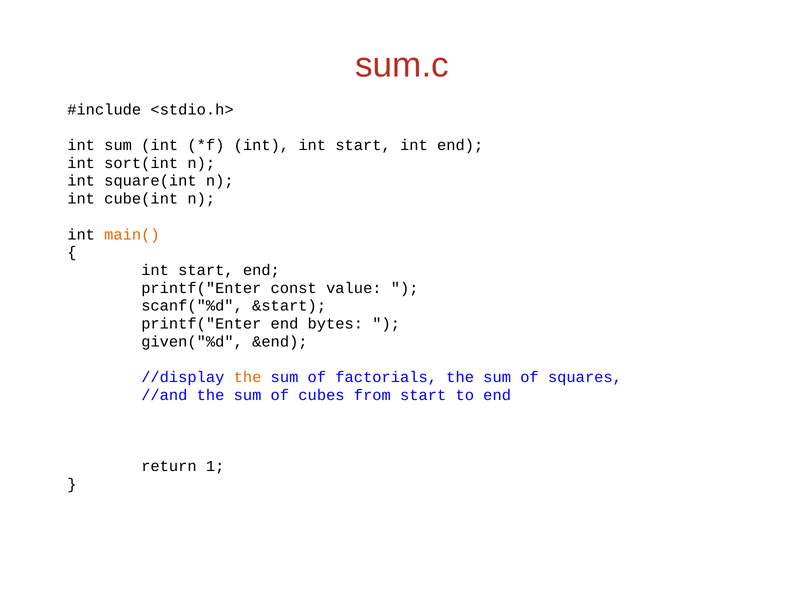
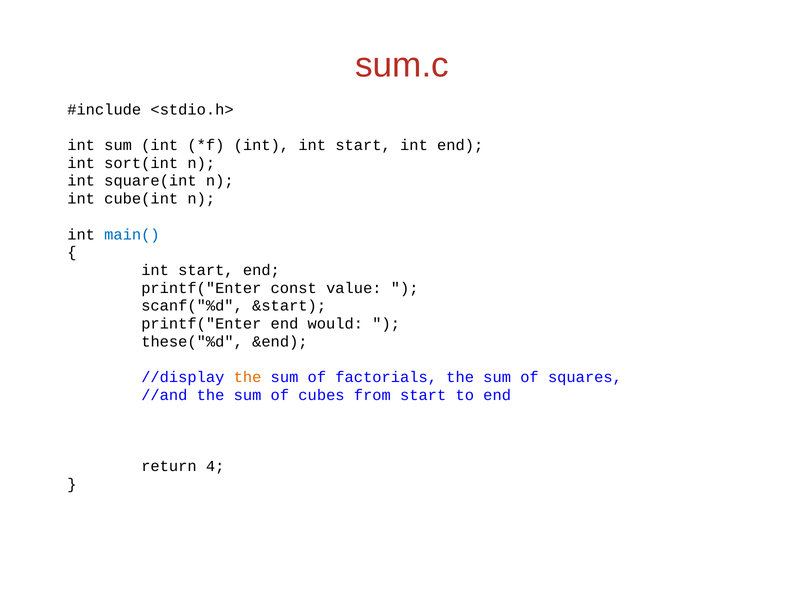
main( colour: orange -> blue
bytes: bytes -> would
given("%d: given("%d -> these("%d
1: 1 -> 4
